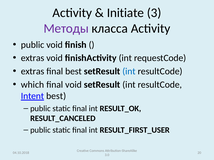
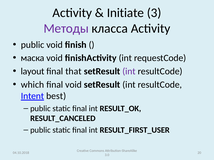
extras at (33, 58): extras -> маска
extras at (33, 72): extras -> layout
final best: best -> that
int at (129, 72) colour: blue -> purple
